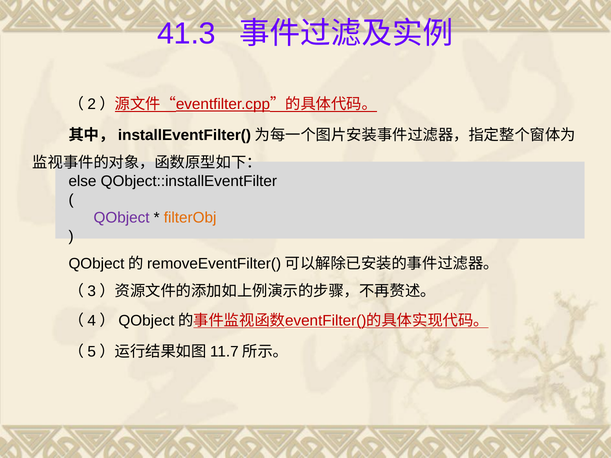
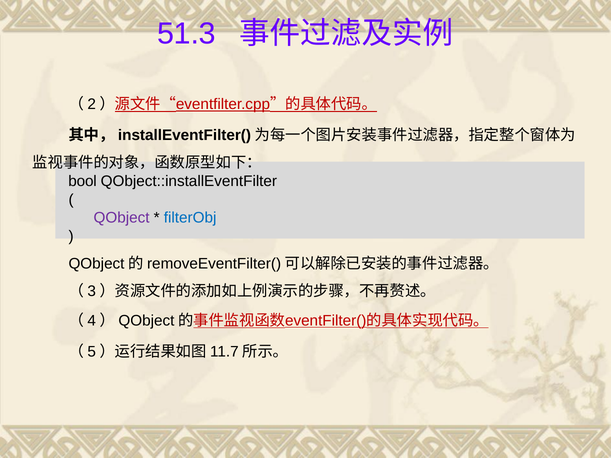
41.3: 41.3 -> 51.3
else: else -> bool
filterObj colour: orange -> blue
